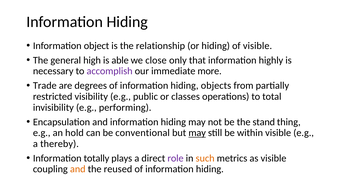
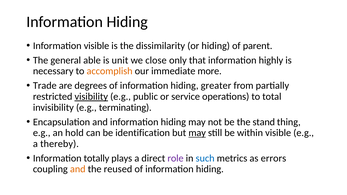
Information object: object -> visible
relationship: relationship -> dissimilarity
of visible: visible -> parent
high: high -> able
able: able -> unit
accomplish colour: purple -> orange
objects: objects -> greater
visibility underline: none -> present
classes: classes -> service
performing: performing -> terminating
conventional: conventional -> identification
such colour: orange -> blue
as visible: visible -> errors
